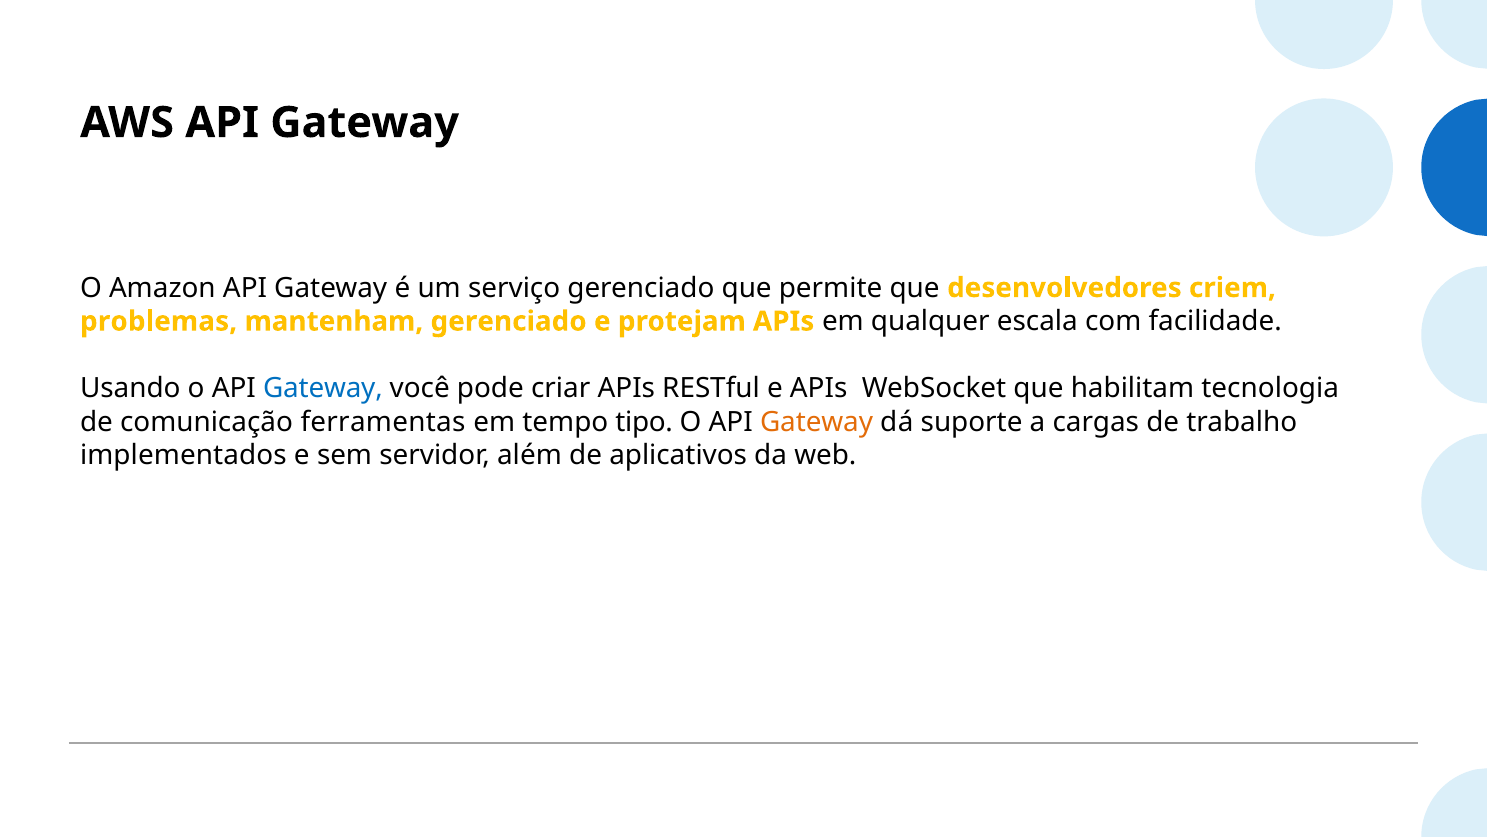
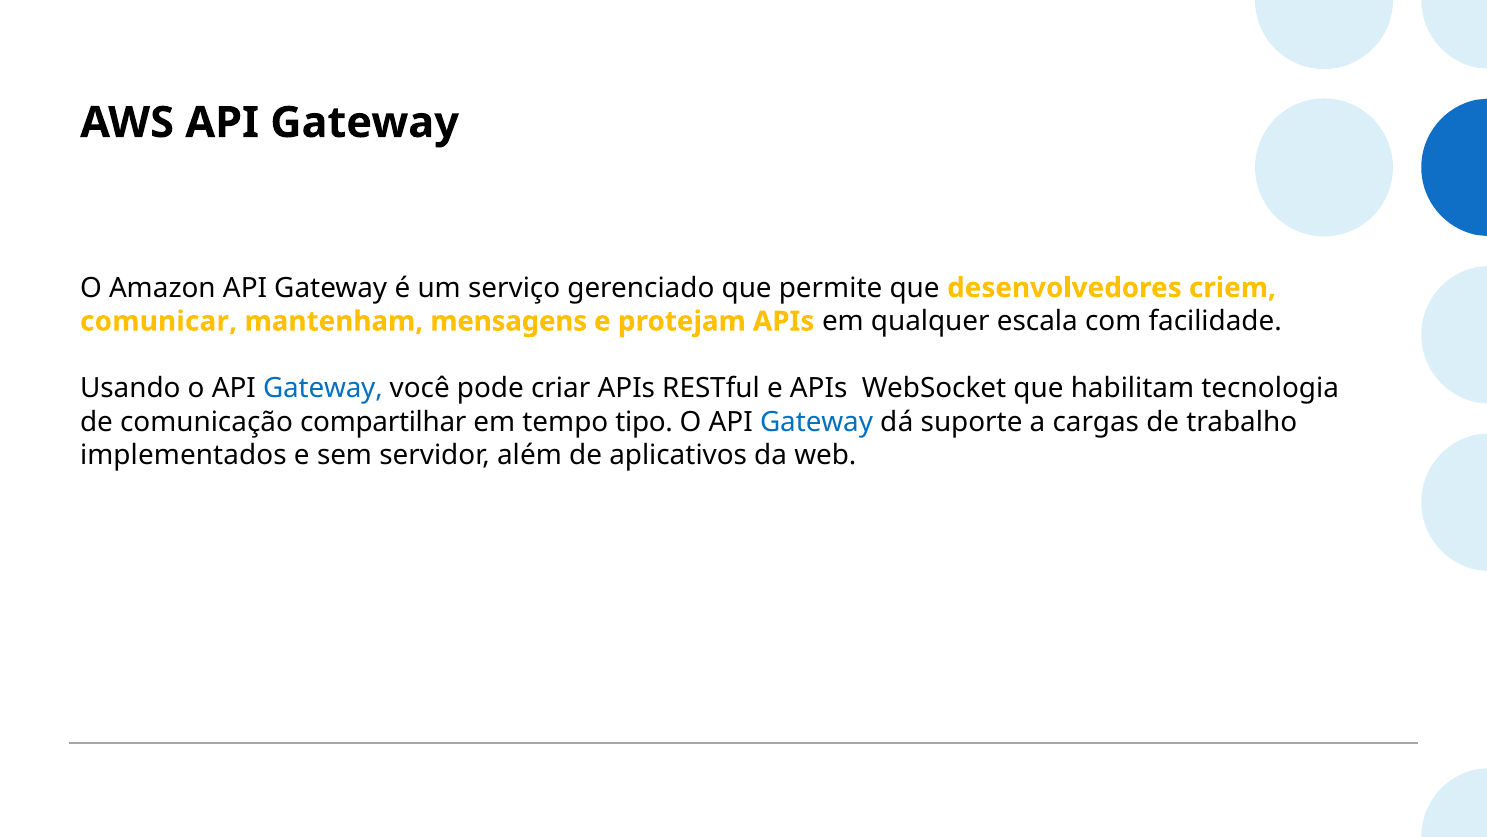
problemas: problemas -> comunicar
mantenham gerenciado: gerenciado -> mensagens
ferramentas: ferramentas -> compartilhar
Gateway at (817, 422) colour: orange -> blue
